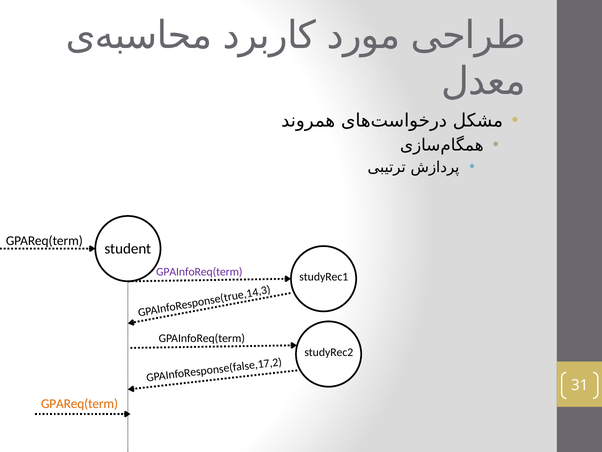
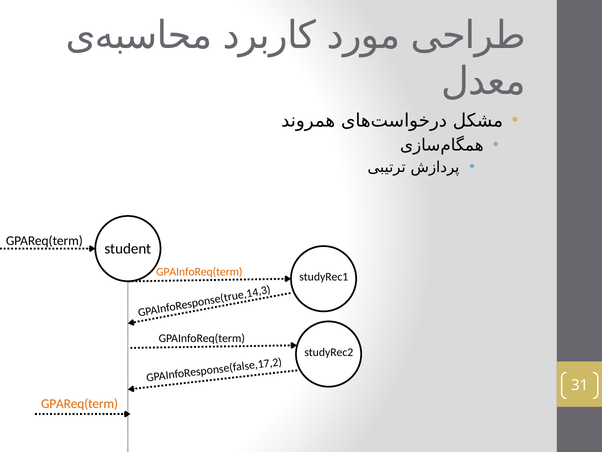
GPAInfoReq(term at (199, 272) colour: purple -> orange
